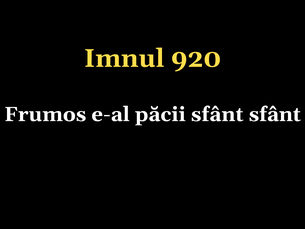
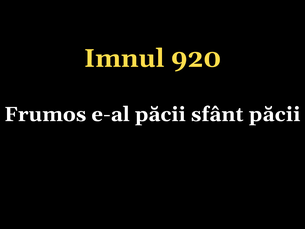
sfânt sfânt: sfânt -> păcii
